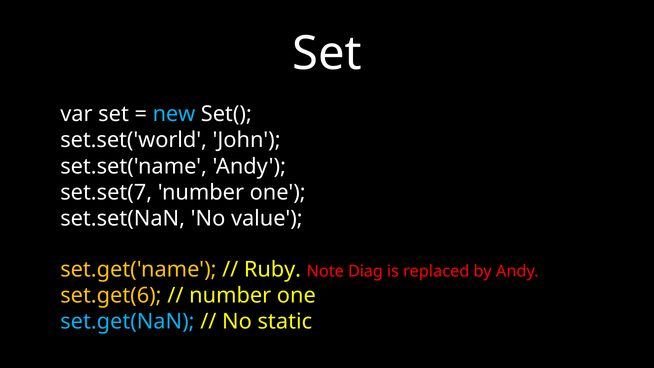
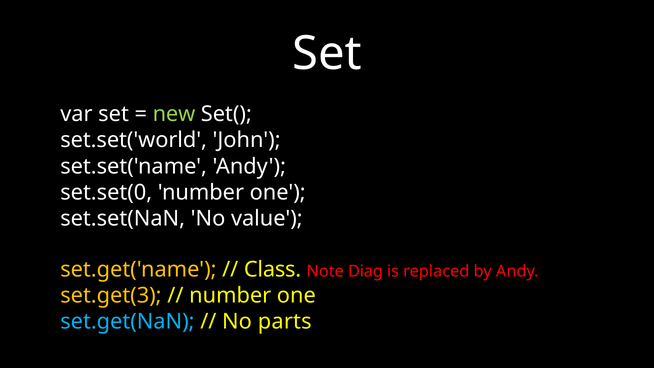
new colour: light blue -> light green
set.set(7: set.set(7 -> set.set(0
Ruby: Ruby -> Class
set.get(6: set.get(6 -> set.get(3
static: static -> parts
